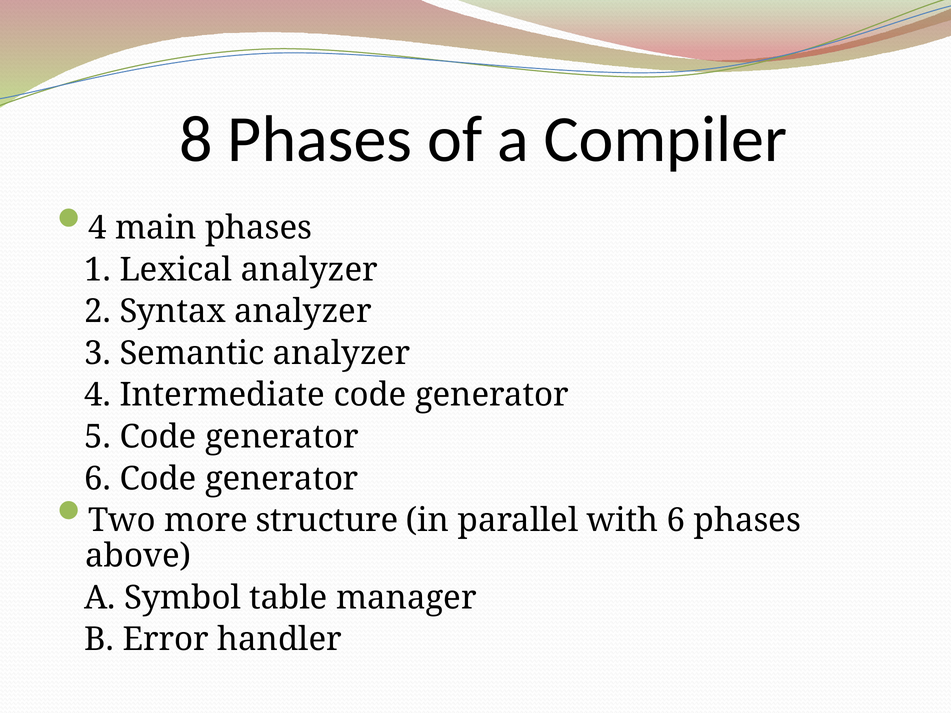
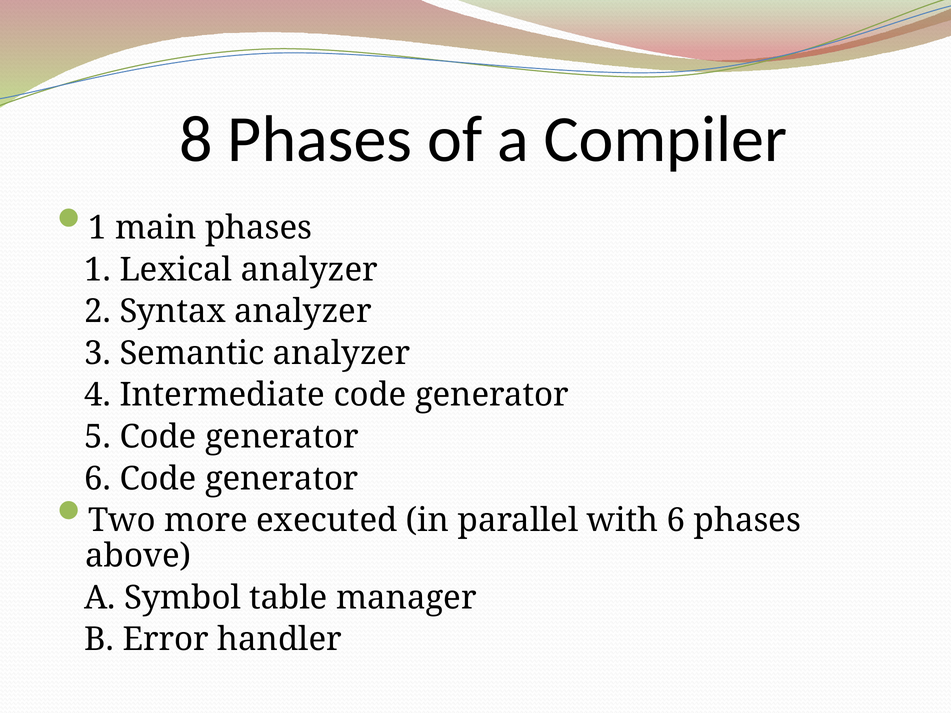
4 at (97, 228): 4 -> 1
structure: structure -> executed
